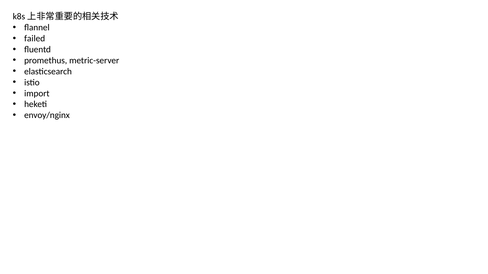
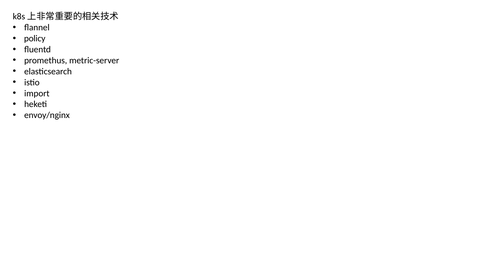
failed: failed -> policy
